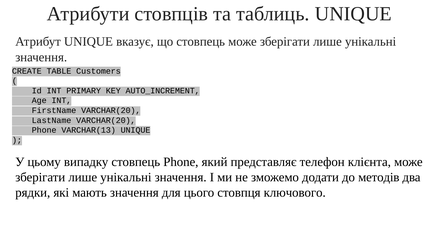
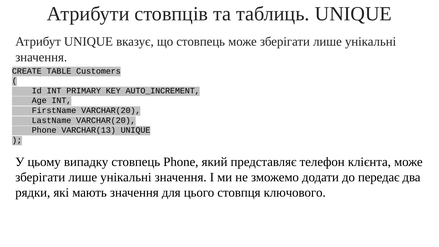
методів: методів -> передає
